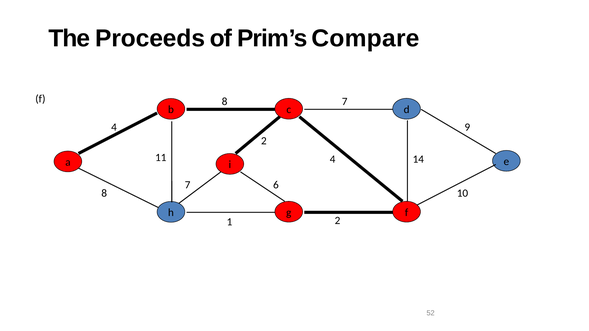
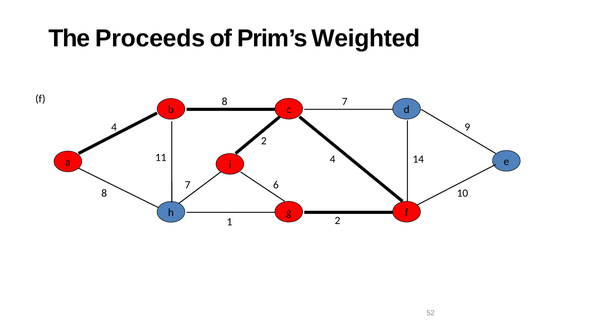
Compare: Compare -> Weighted
